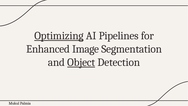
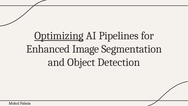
Object underline: present -> none
